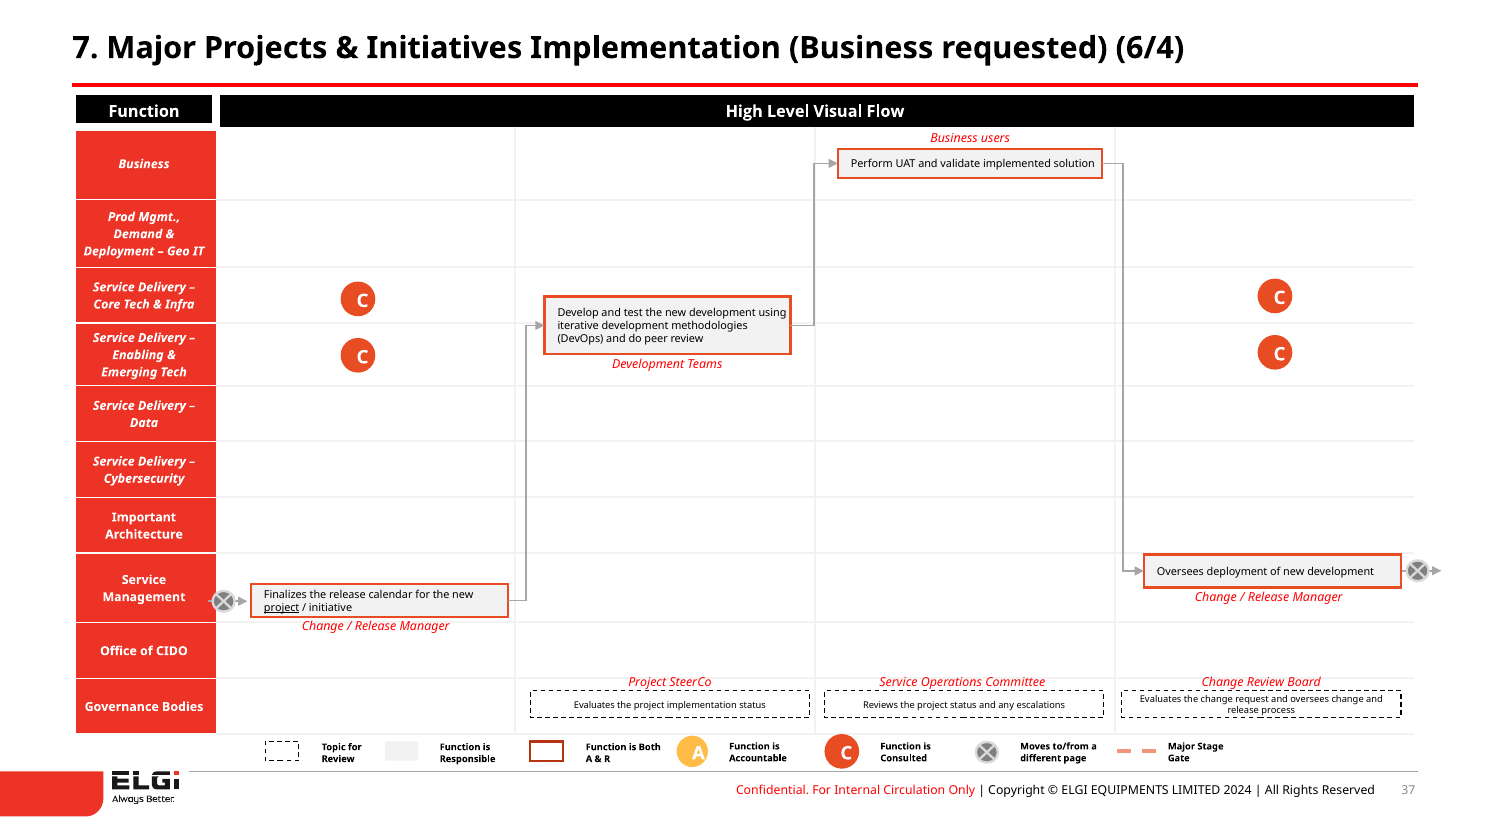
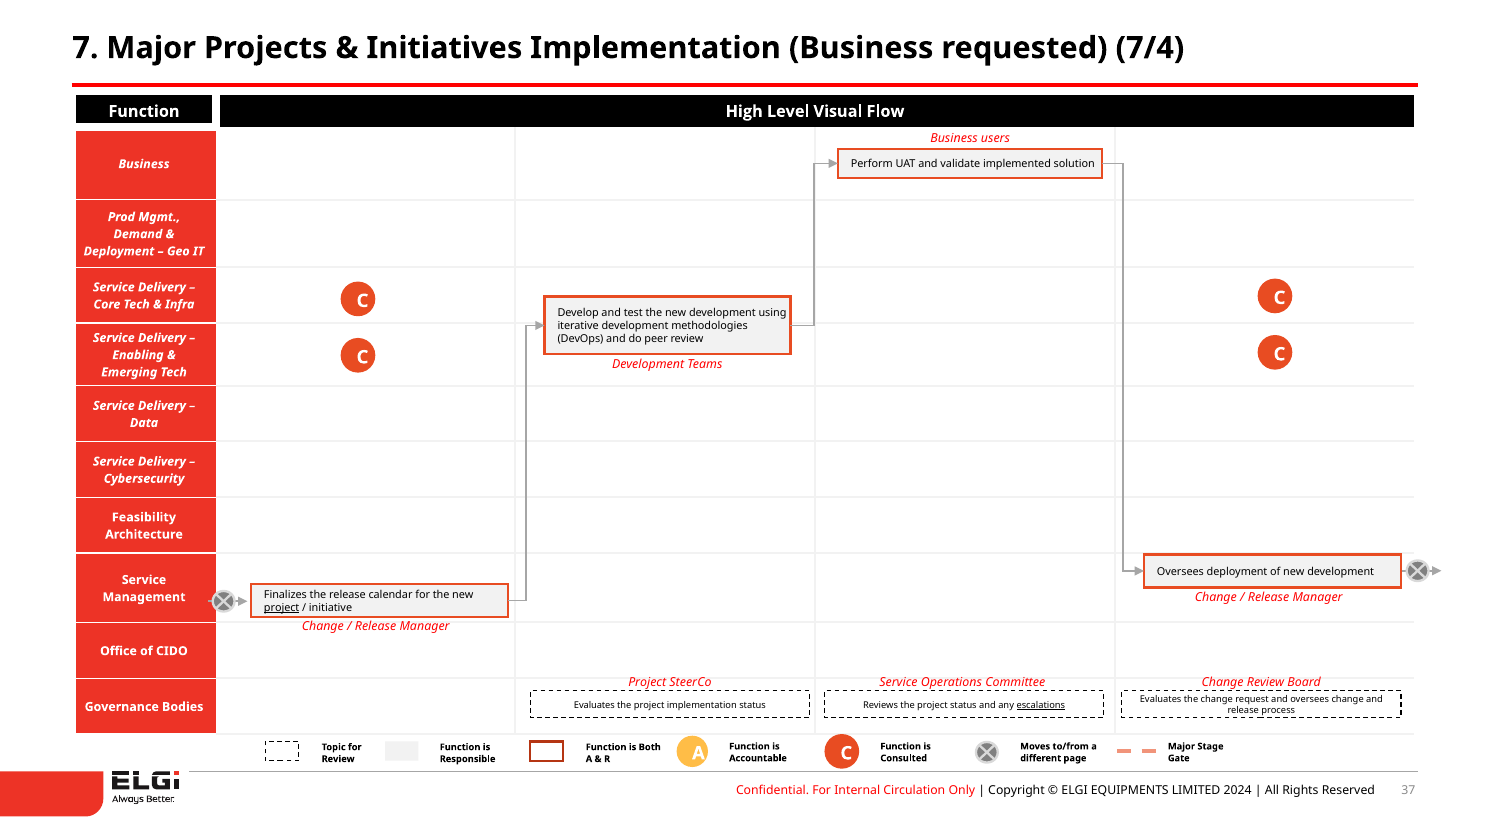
6/4: 6/4 -> 7/4
Important: Important -> Feasibility
escalations underline: none -> present
